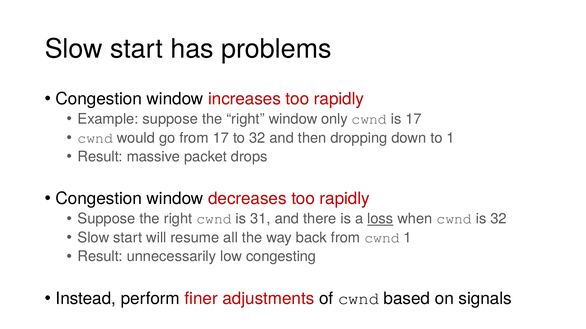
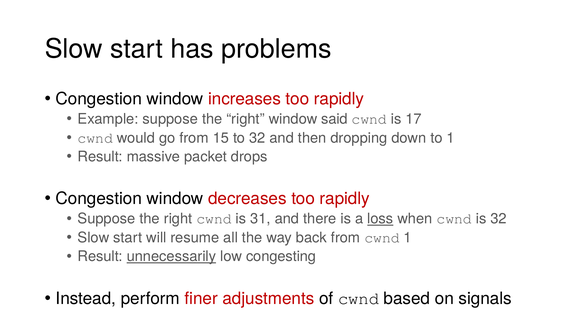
only: only -> said
from 17: 17 -> 15
unnecessarily underline: none -> present
